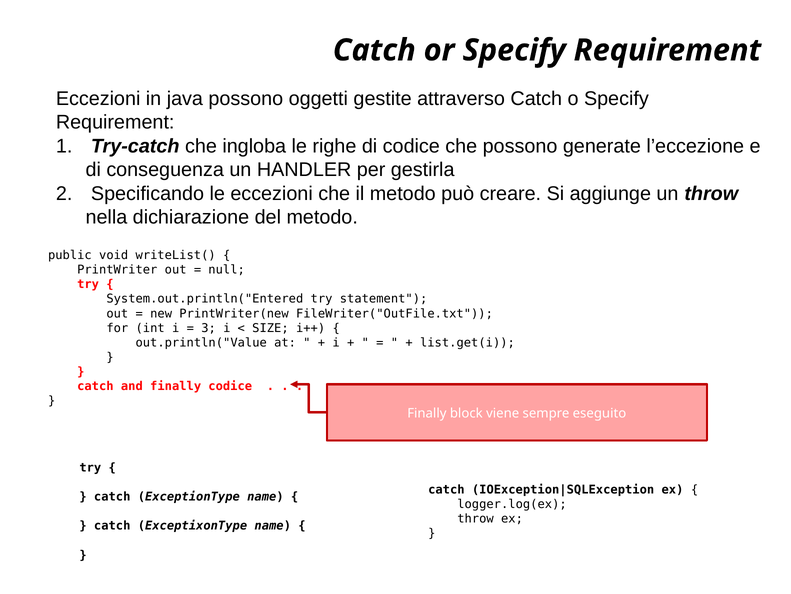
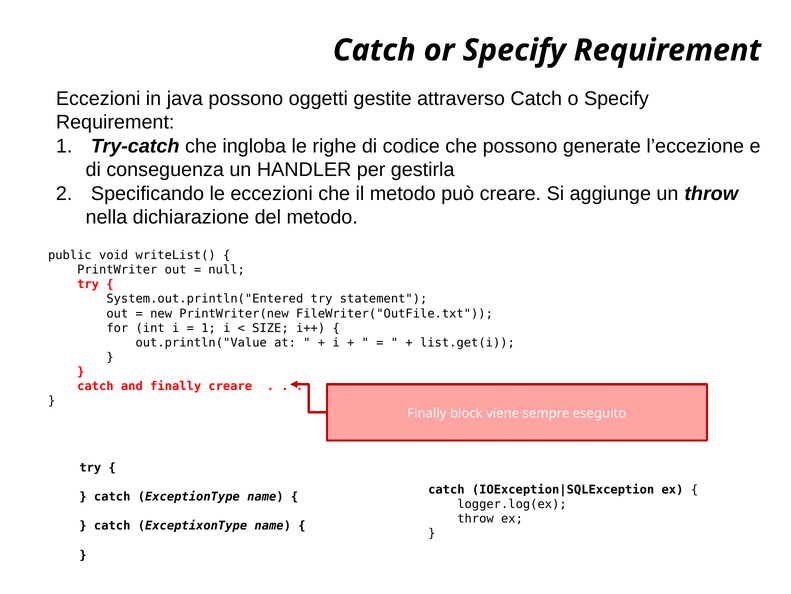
3 at (209, 328): 3 -> 1
finally codice: codice -> creare
